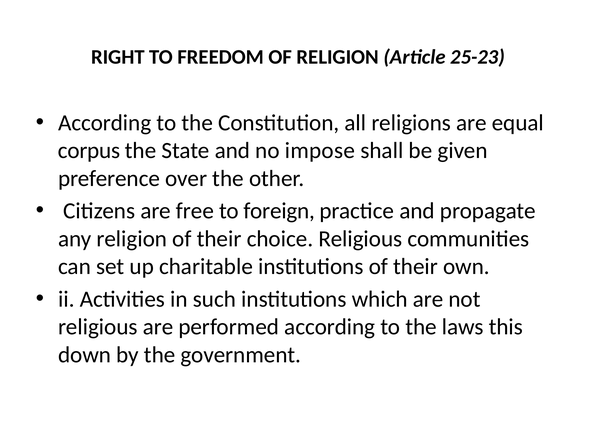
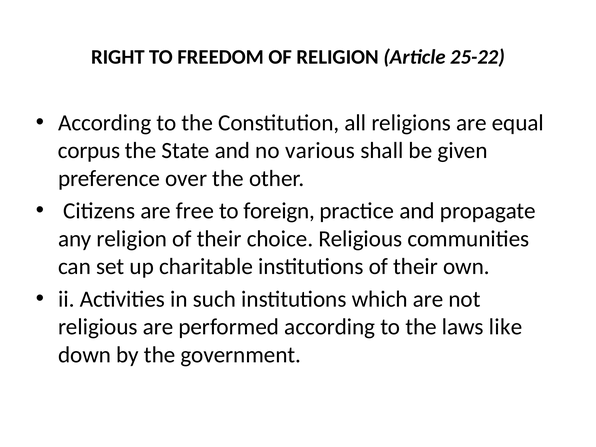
25-23: 25-23 -> 25-22
impose: impose -> various
this: this -> like
